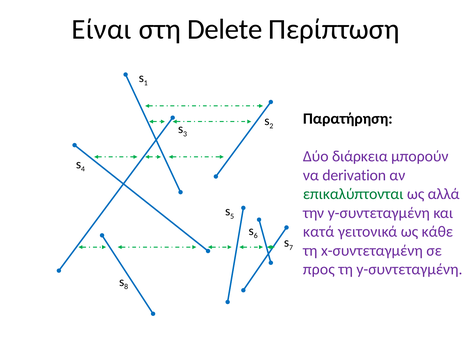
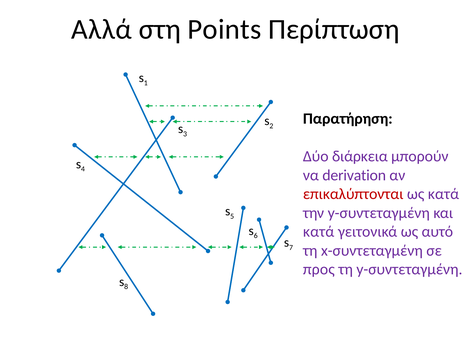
Είναι: Είναι -> Αλλά
Delete: Delete -> Points
επικαλύπτονται colour: green -> red
ως αλλά: αλλά -> κατά
κάθε: κάθε -> αυτό
